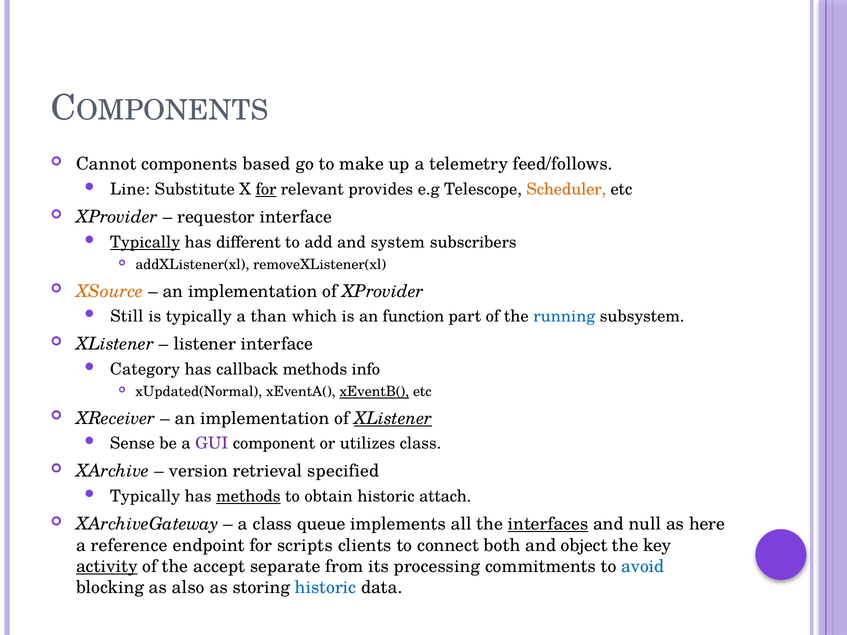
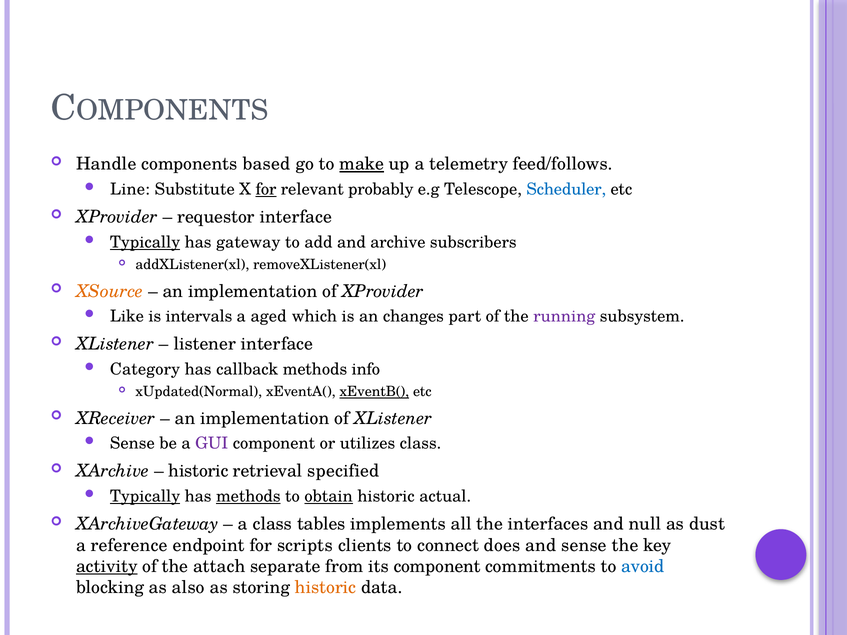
Cannot: Cannot -> Handle
make underline: none -> present
provides: provides -> probably
Scheduler colour: orange -> blue
different: different -> gateway
system: system -> archive
Still: Still -> Like
is typically: typically -> intervals
than: than -> aged
function: function -> changes
running colour: blue -> purple
XListener at (393, 418) underline: present -> none
version at (198, 471): version -> historic
Typically at (145, 497) underline: none -> present
obtain underline: none -> present
attach: attach -> actual
queue: queue -> tables
interfaces underline: present -> none
here: here -> dust
both: both -> does
and object: object -> sense
accept: accept -> attach
its processing: processing -> component
historic at (326, 588) colour: blue -> orange
